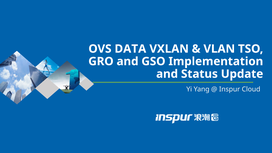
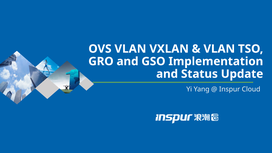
OVS DATA: DATA -> VLAN
